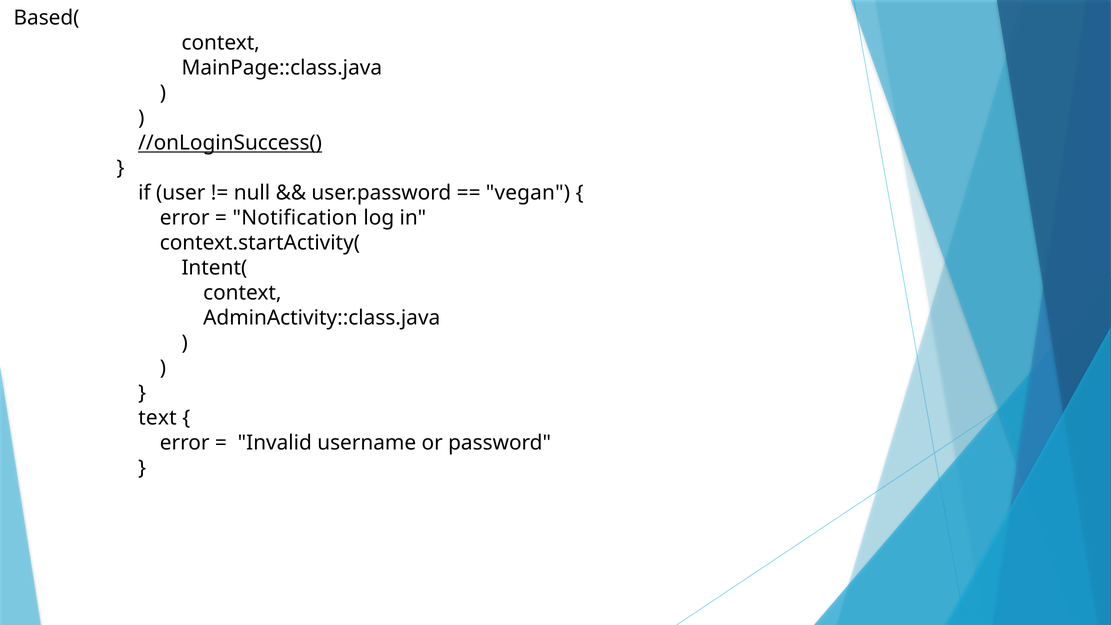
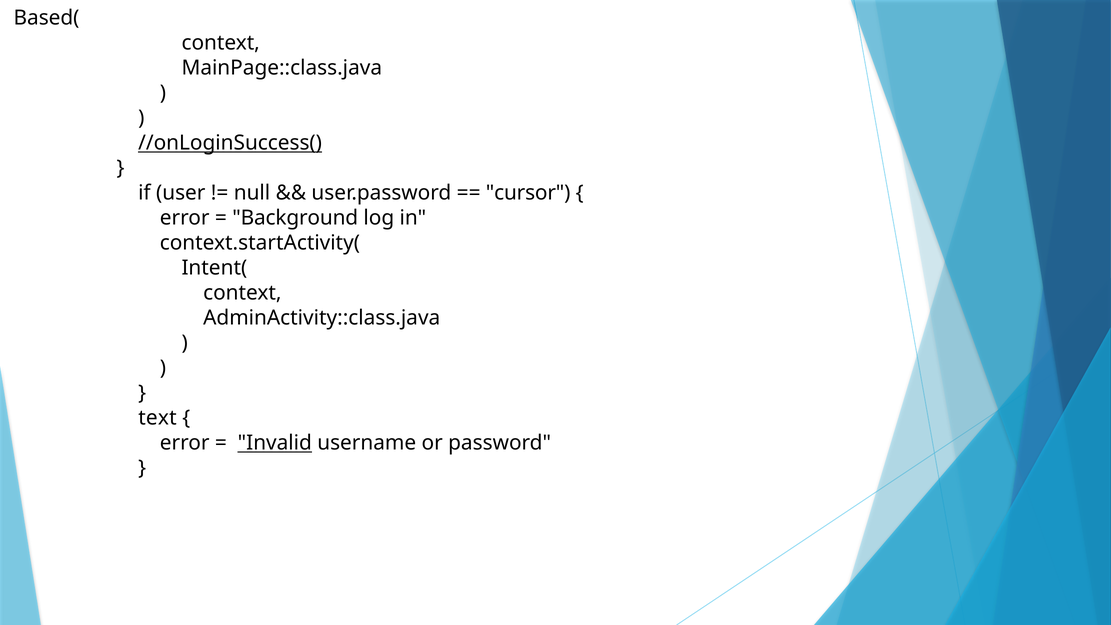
vegan: vegan -> cursor
Notification: Notification -> Background
Invalid underline: none -> present
